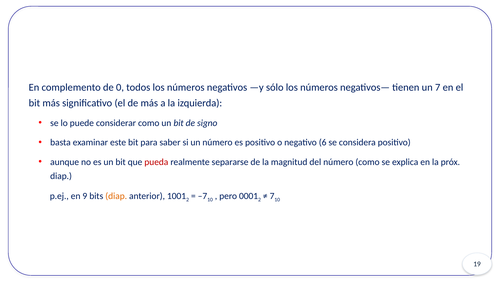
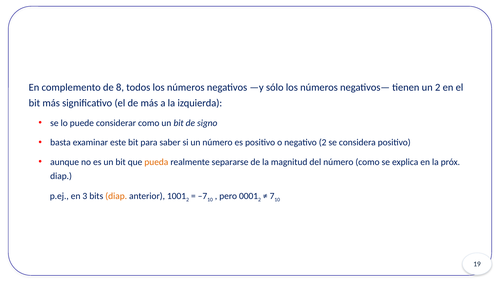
0: 0 -> 8
un 7: 7 -> 2
negativo 6: 6 -> 2
pueda colour: red -> orange
9: 9 -> 3
